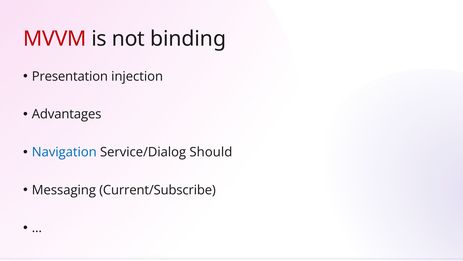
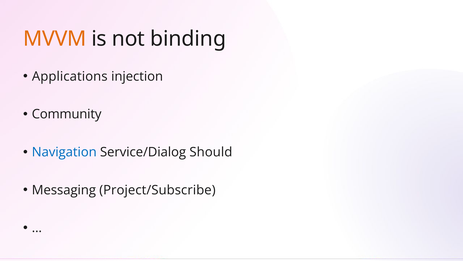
MVVM colour: red -> orange
Presentation: Presentation -> Applications
Advantages: Advantages -> Community
Current/Subscribe: Current/Subscribe -> Project/Subscribe
